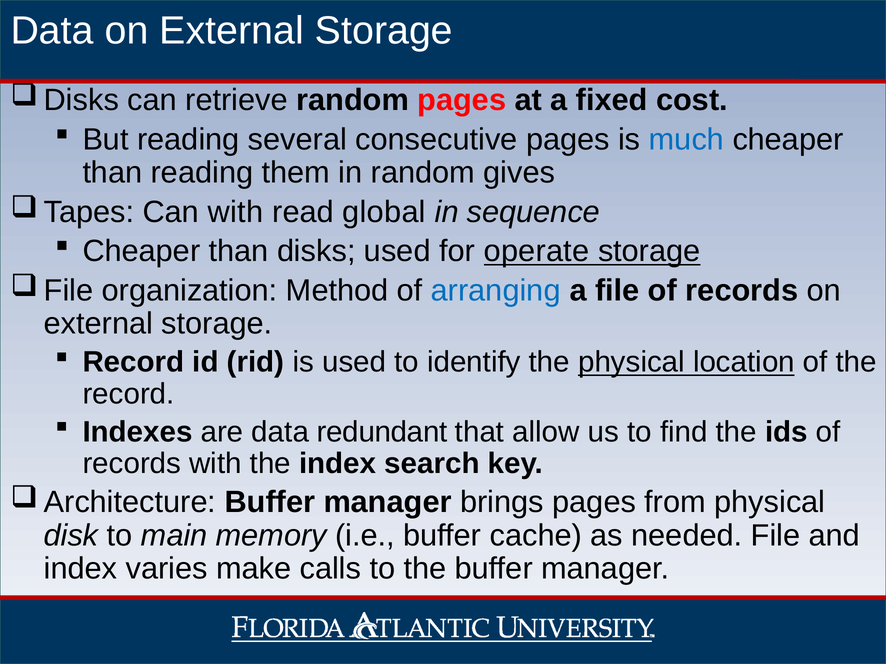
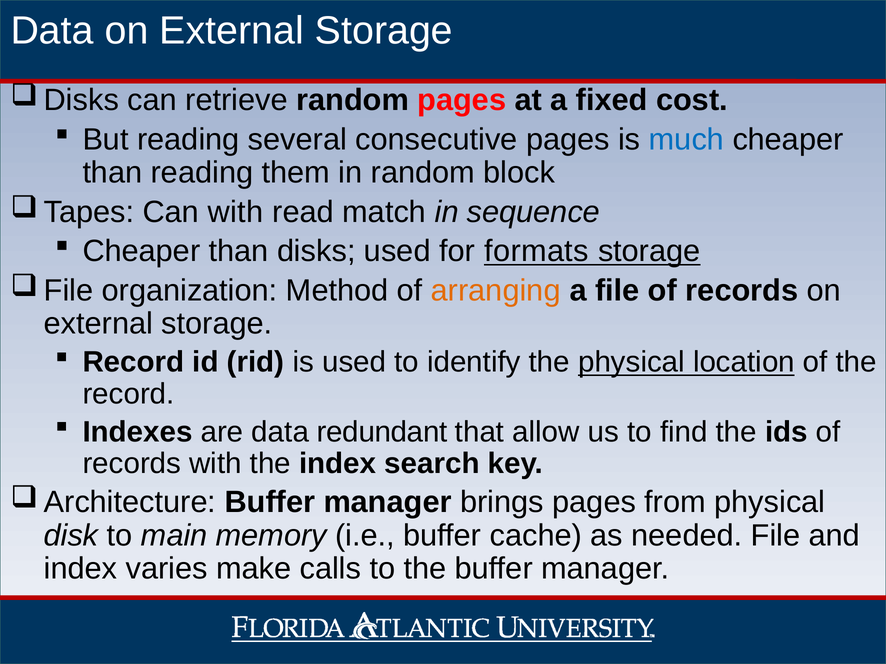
gives: gives -> block
global: global -> match
operate: operate -> formats
arranging colour: blue -> orange
